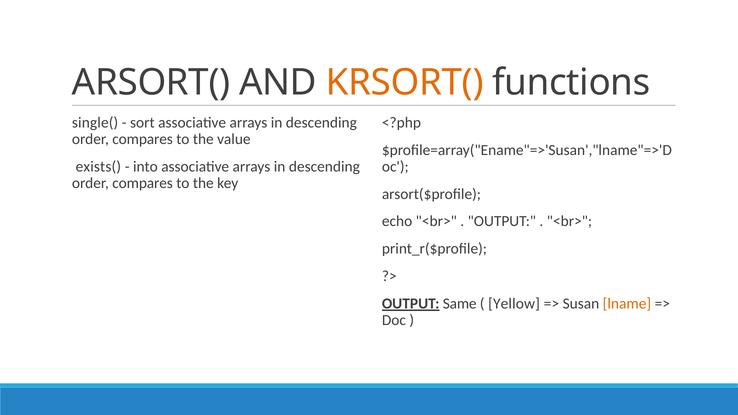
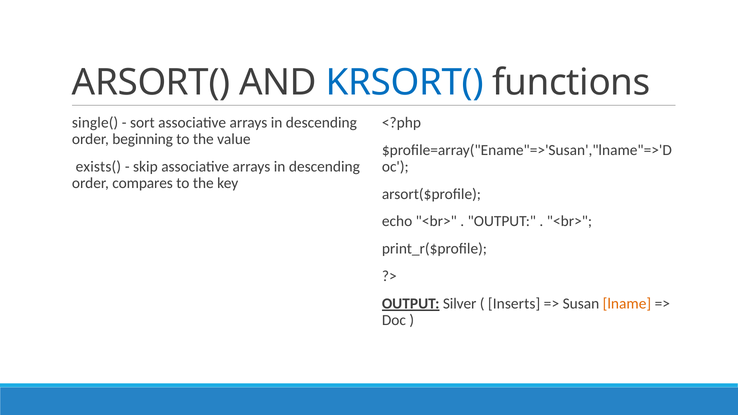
KRSORT( colour: orange -> blue
compares at (143, 139): compares -> beginning
into: into -> skip
Same: Same -> Silver
Yellow: Yellow -> Inserts
